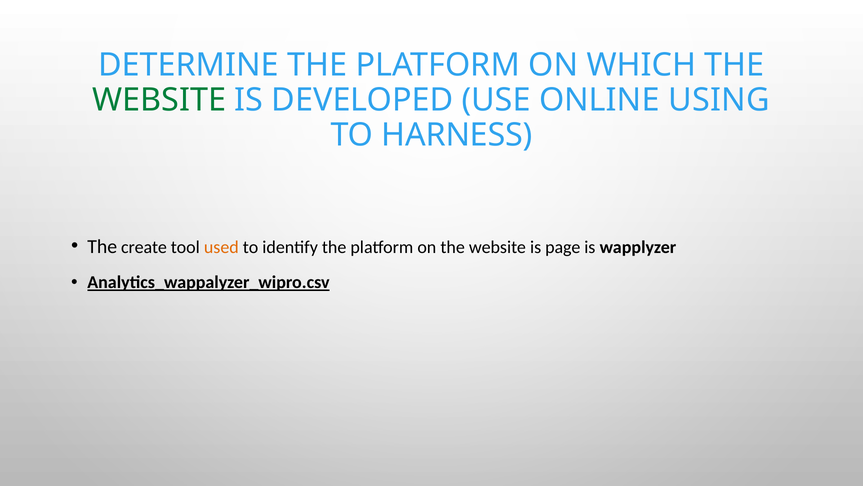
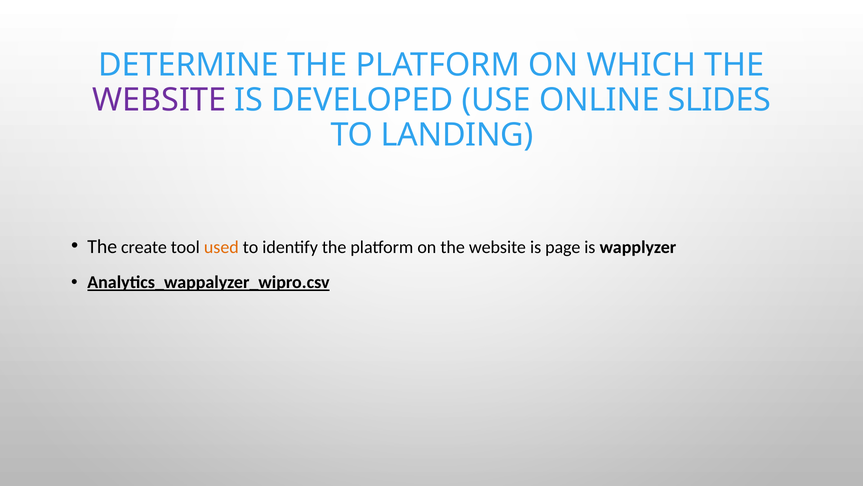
WEBSITE at (159, 100) colour: green -> purple
USING: USING -> SLIDES
HARNESS: HARNESS -> LANDING
